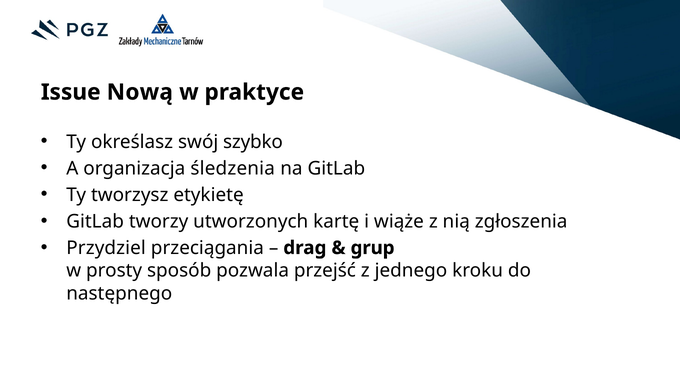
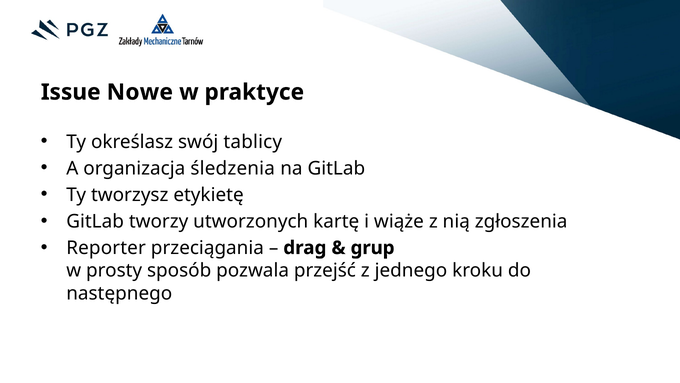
Nową: Nową -> Nowe
szybko: szybko -> tablicy
Przydziel: Przydziel -> Reporter
